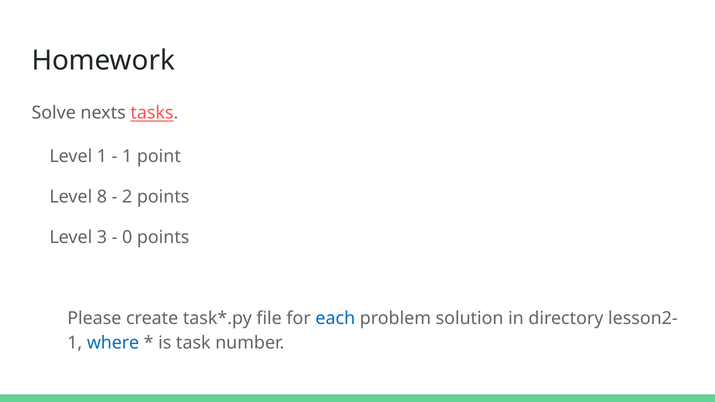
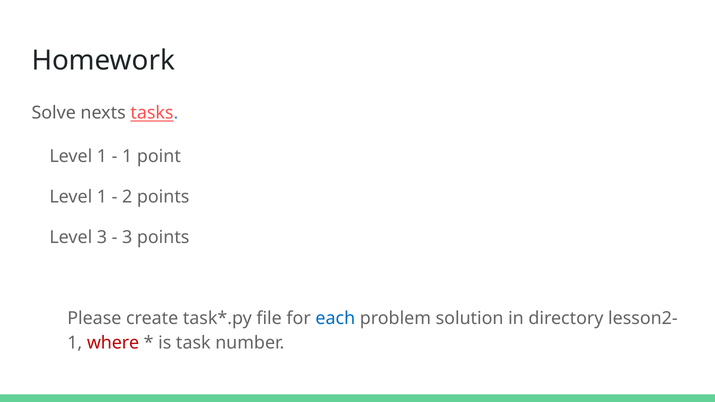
8 at (102, 197): 8 -> 1
0 at (127, 237): 0 -> 3
where colour: blue -> red
